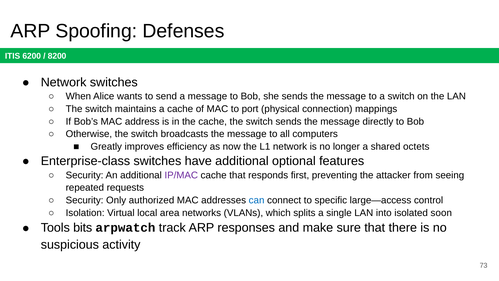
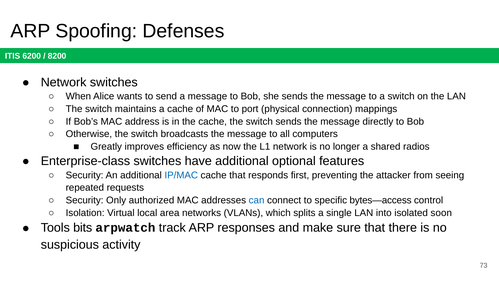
octets: octets -> radios
IP/MAC colour: purple -> blue
large—access: large—access -> bytes—access
